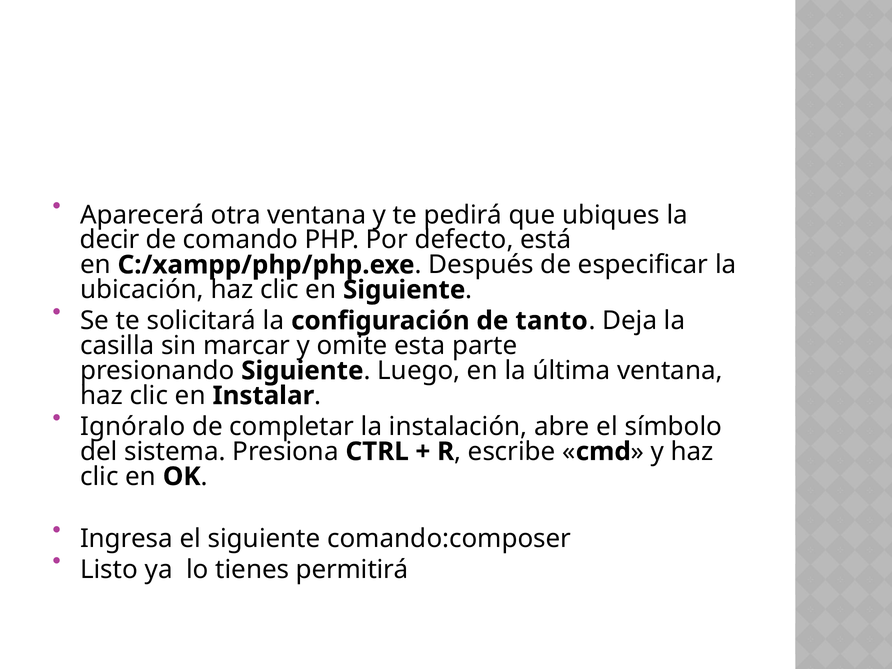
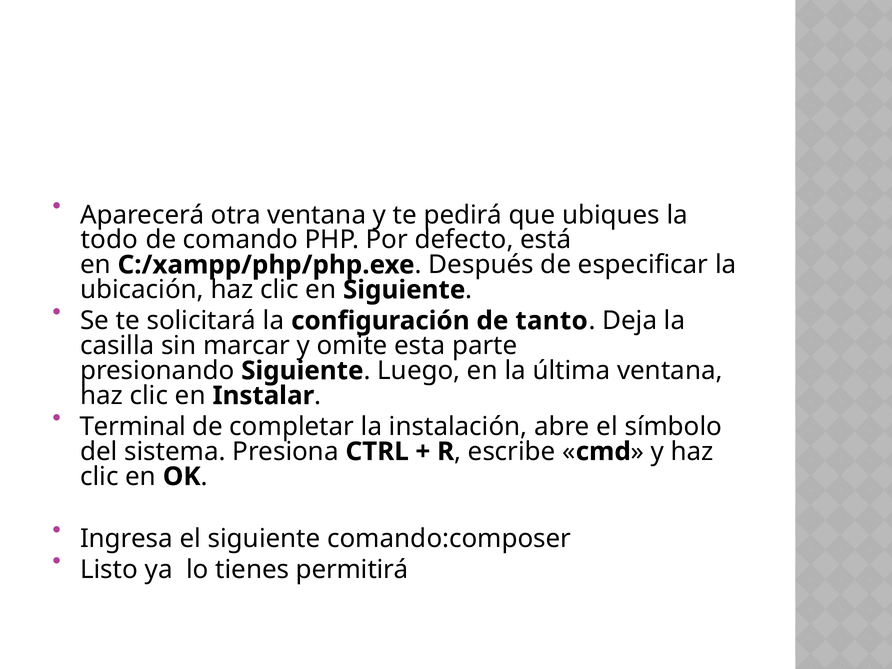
decir: decir -> todo
Ignóralo: Ignóralo -> Terminal
